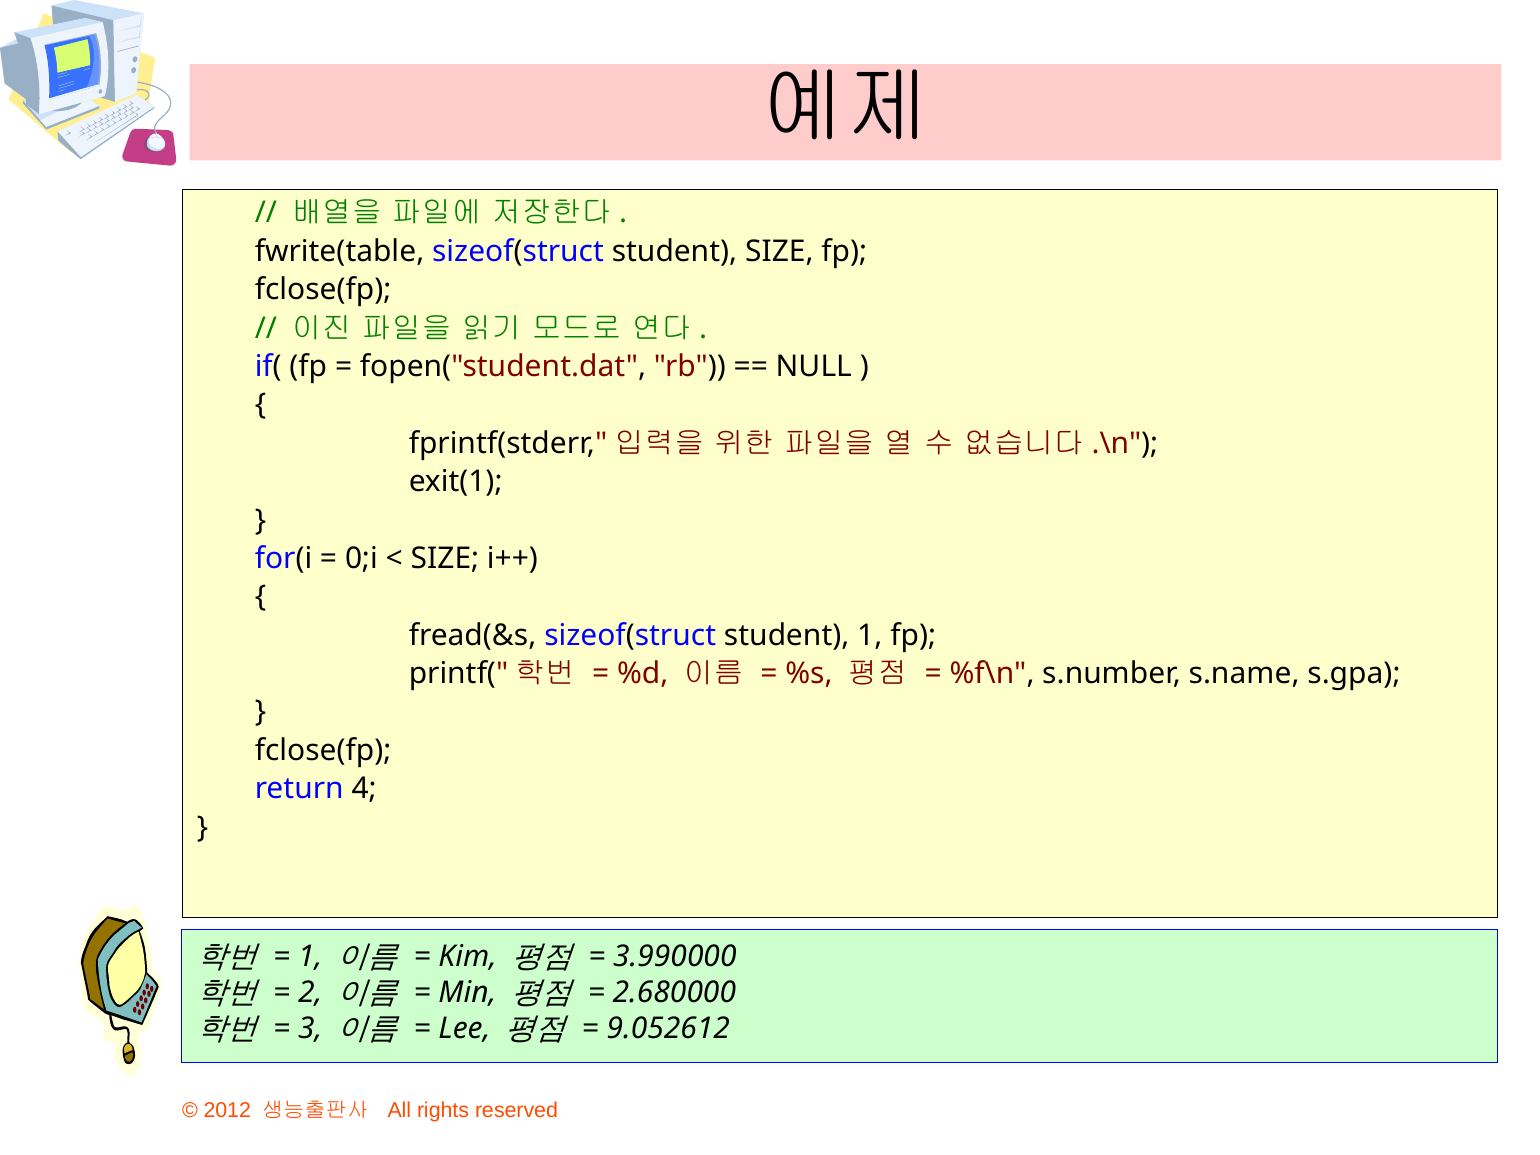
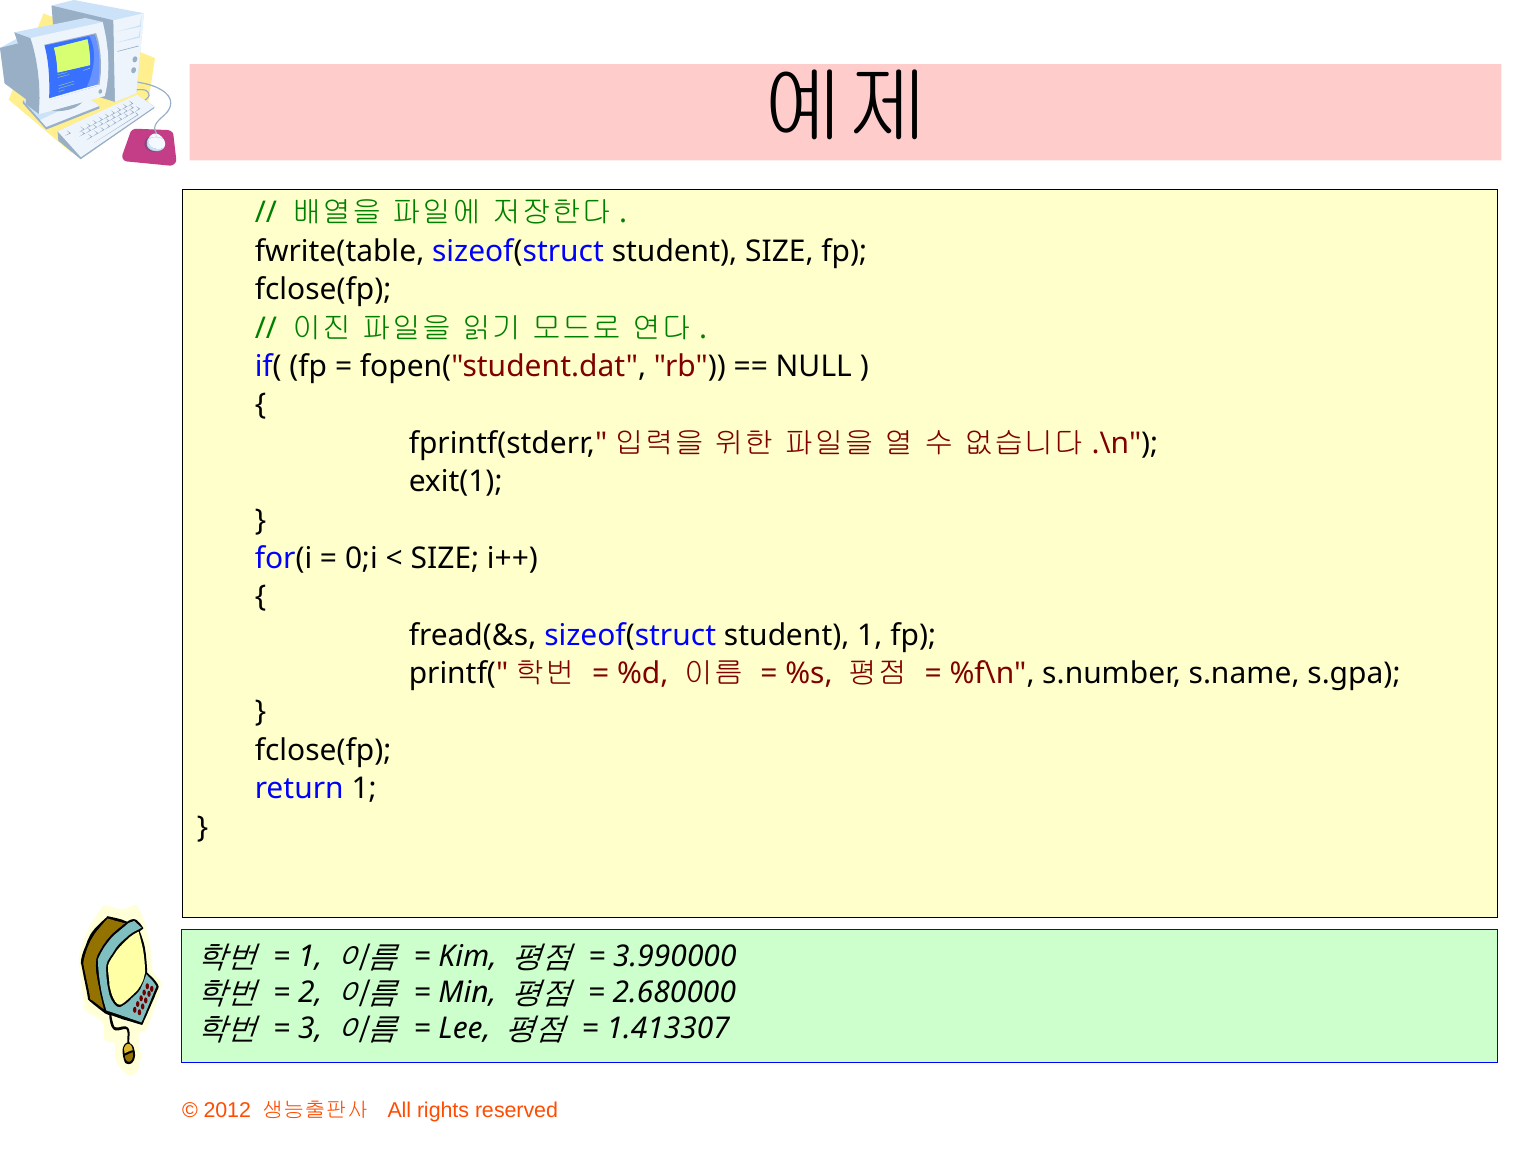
return 4: 4 -> 1
9.052612: 9.052612 -> 1.413307
